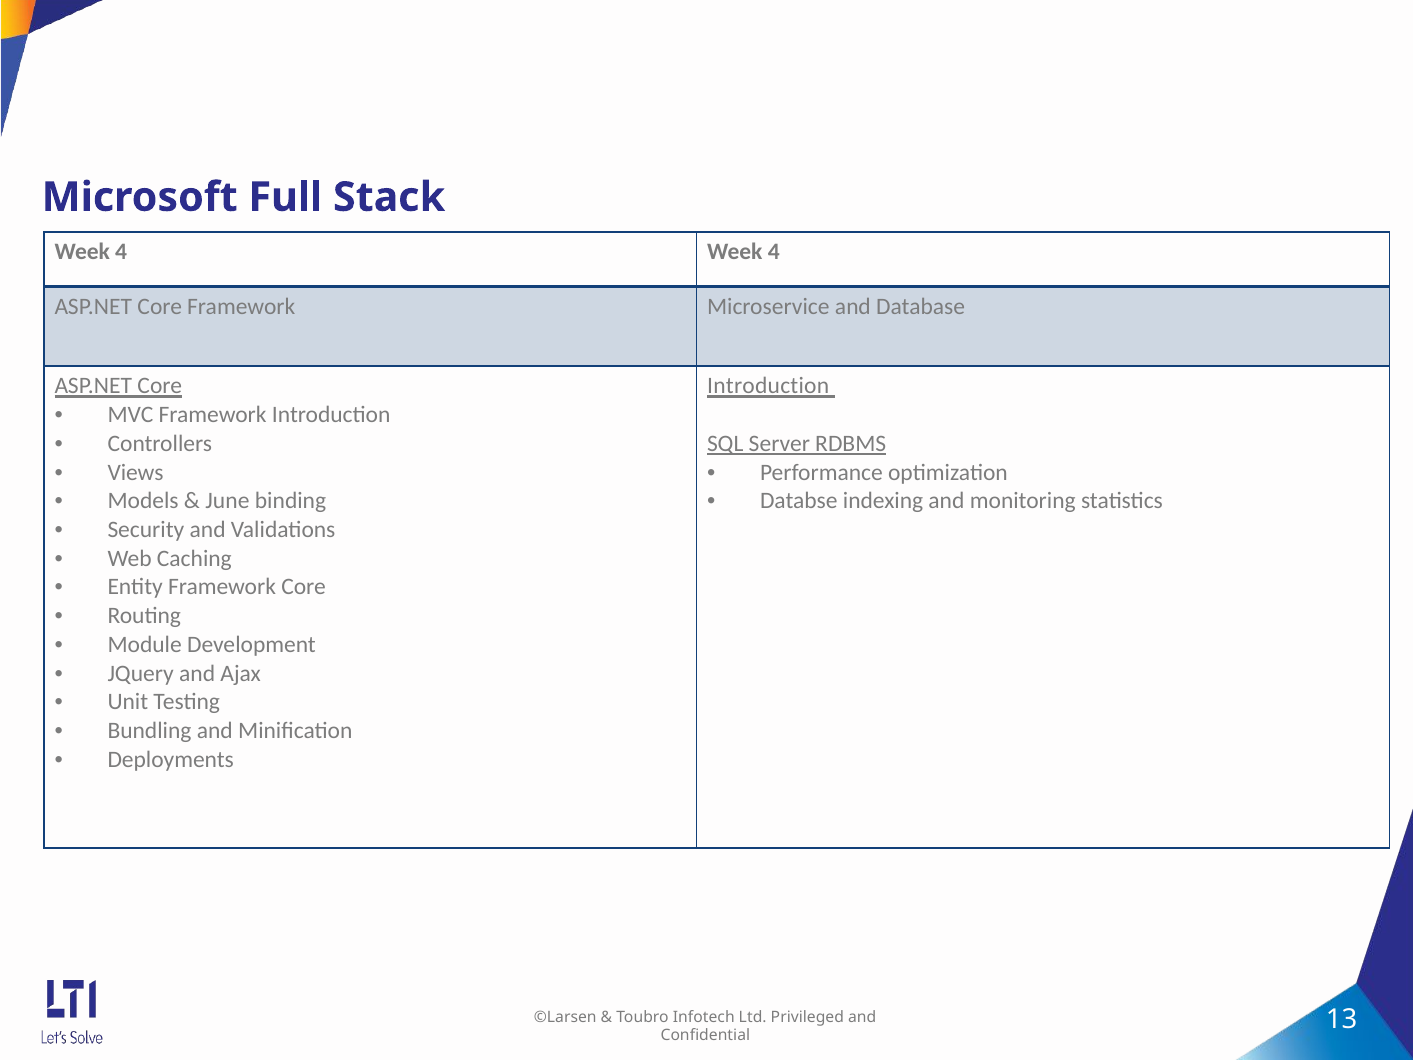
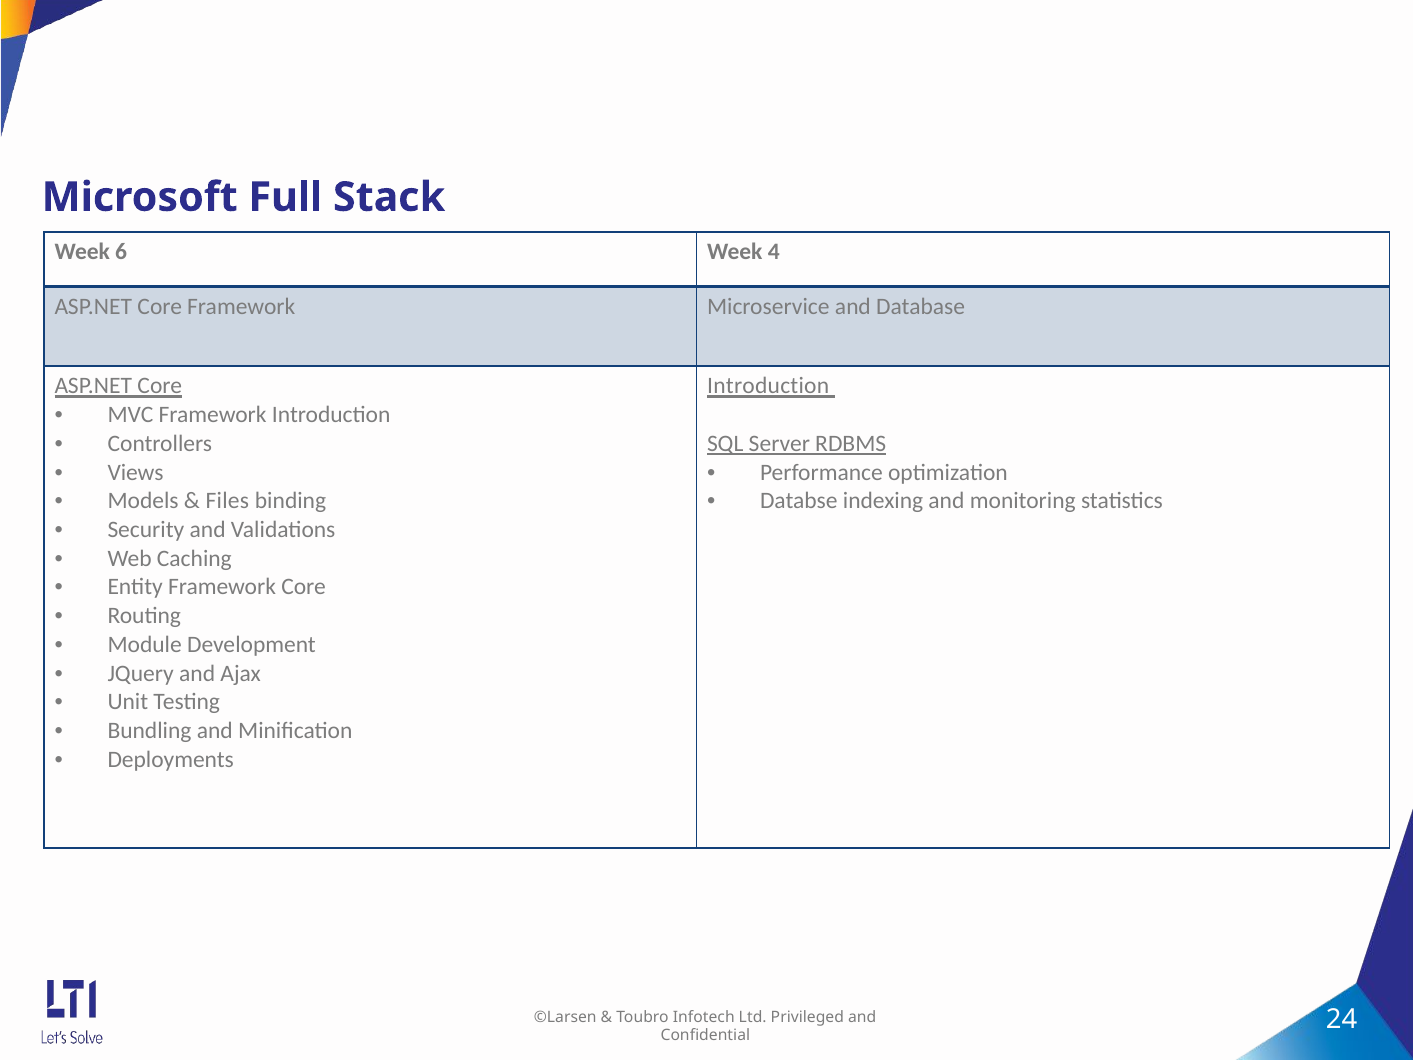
4 at (121, 252): 4 -> 6
June: June -> Files
13: 13 -> 24
